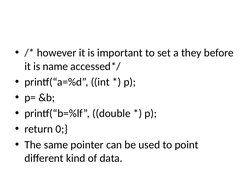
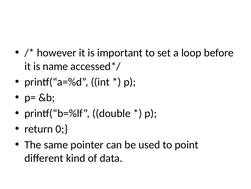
they: they -> loop
